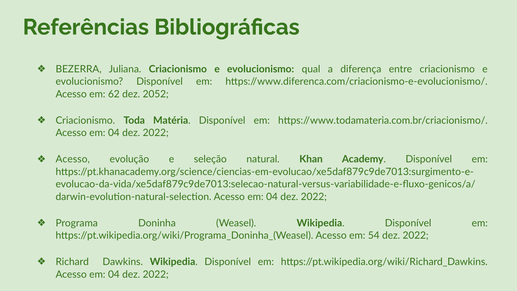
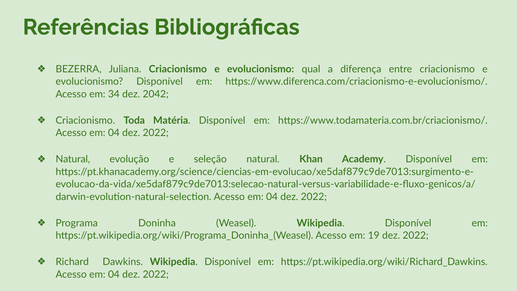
62: 62 -> 34
2052: 2052 -> 2042
Acesso at (73, 159): Acesso -> Natural
54: 54 -> 19
